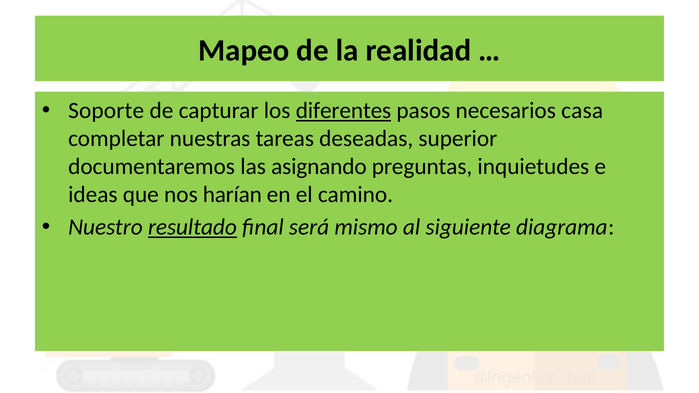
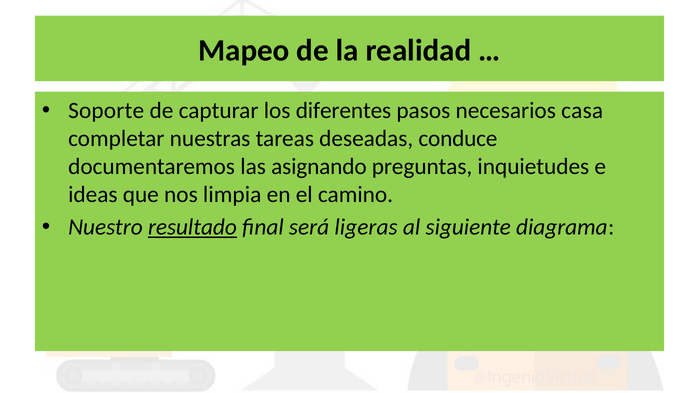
diferentes underline: present -> none
superior: superior -> conduce
harían: harían -> limpia
mismo: mismo -> ligeras
